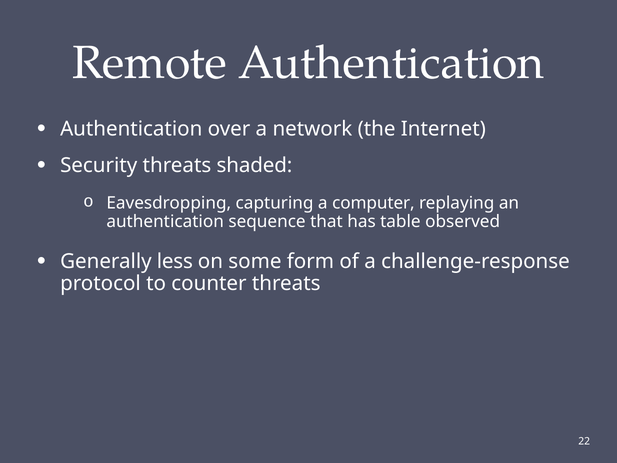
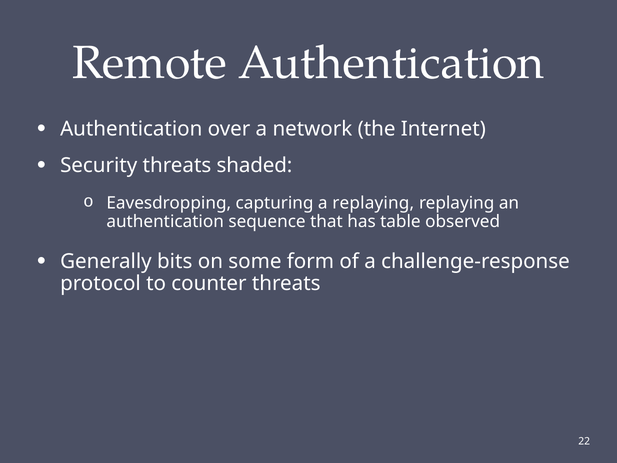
a computer: computer -> replaying
less: less -> bits
